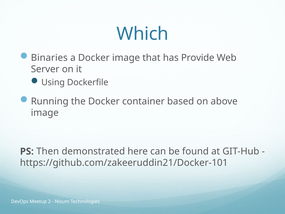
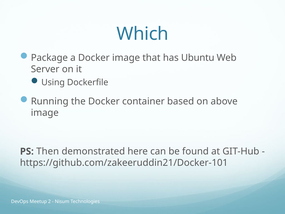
Binaries: Binaries -> Package
Provide: Provide -> Ubuntu
